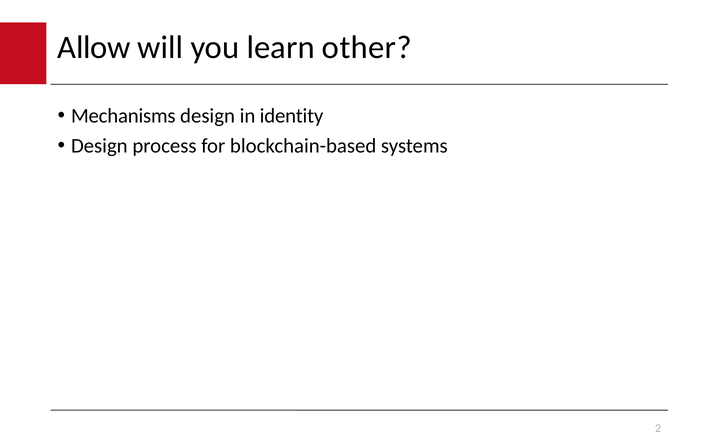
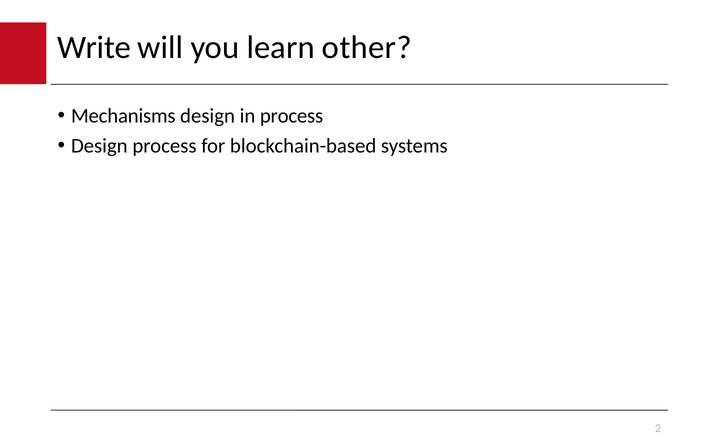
Allow: Allow -> Write
in identity: identity -> process
